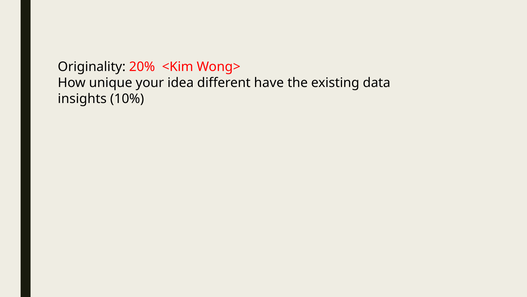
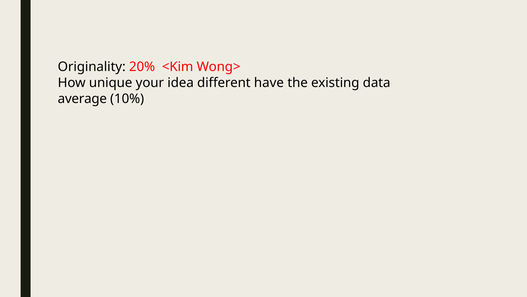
insights: insights -> average
